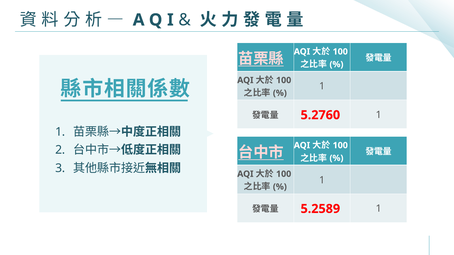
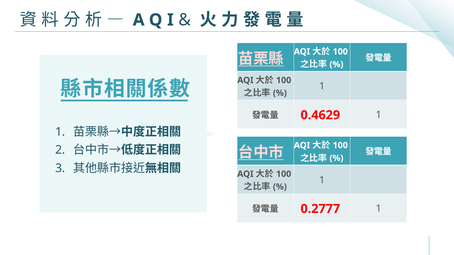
5.2760: 5.2760 -> 0.4629
5.2589: 5.2589 -> 0.2777
